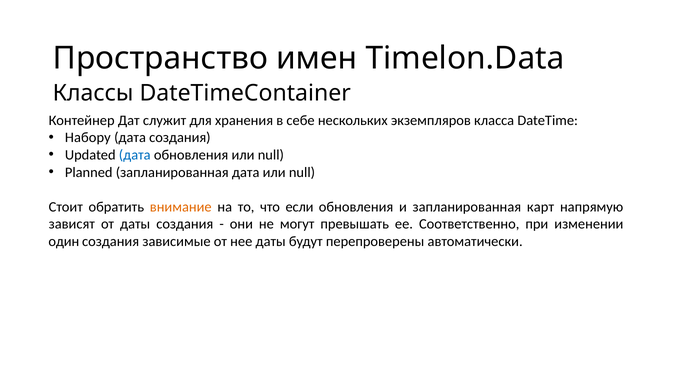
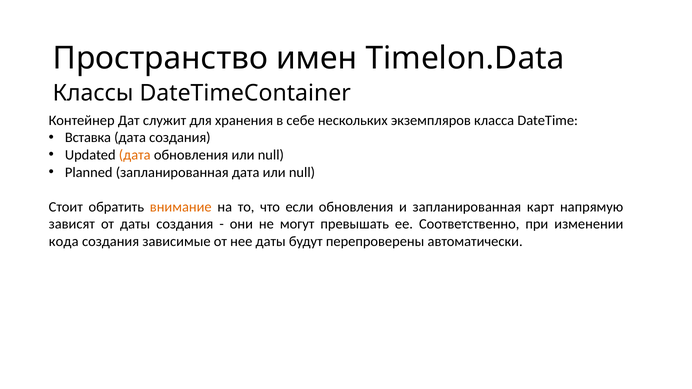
Набору: Набору -> Вставка
дата at (135, 155) colour: blue -> orange
один: один -> кода
